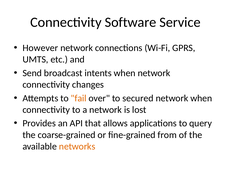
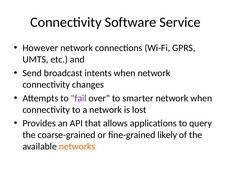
fail colour: orange -> purple
secured: secured -> smarter
from: from -> likely
